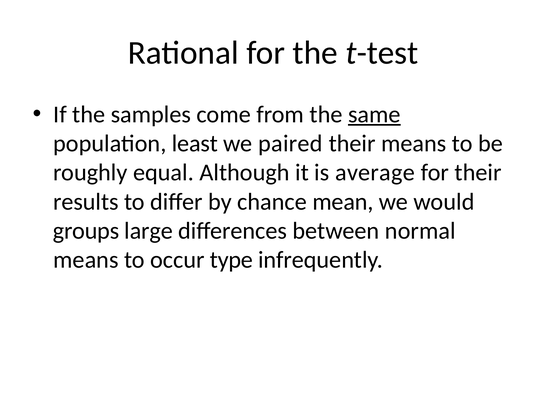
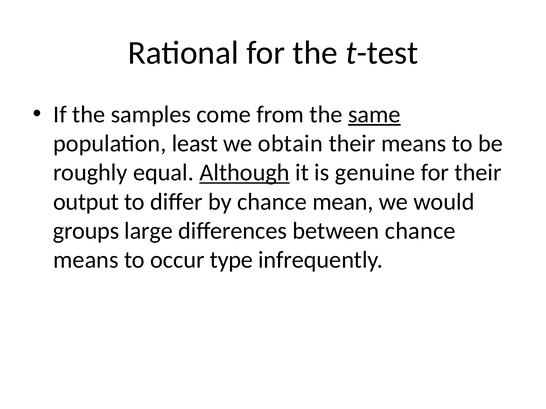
paired: paired -> obtain
Although underline: none -> present
average: average -> genuine
results: results -> output
between normal: normal -> chance
